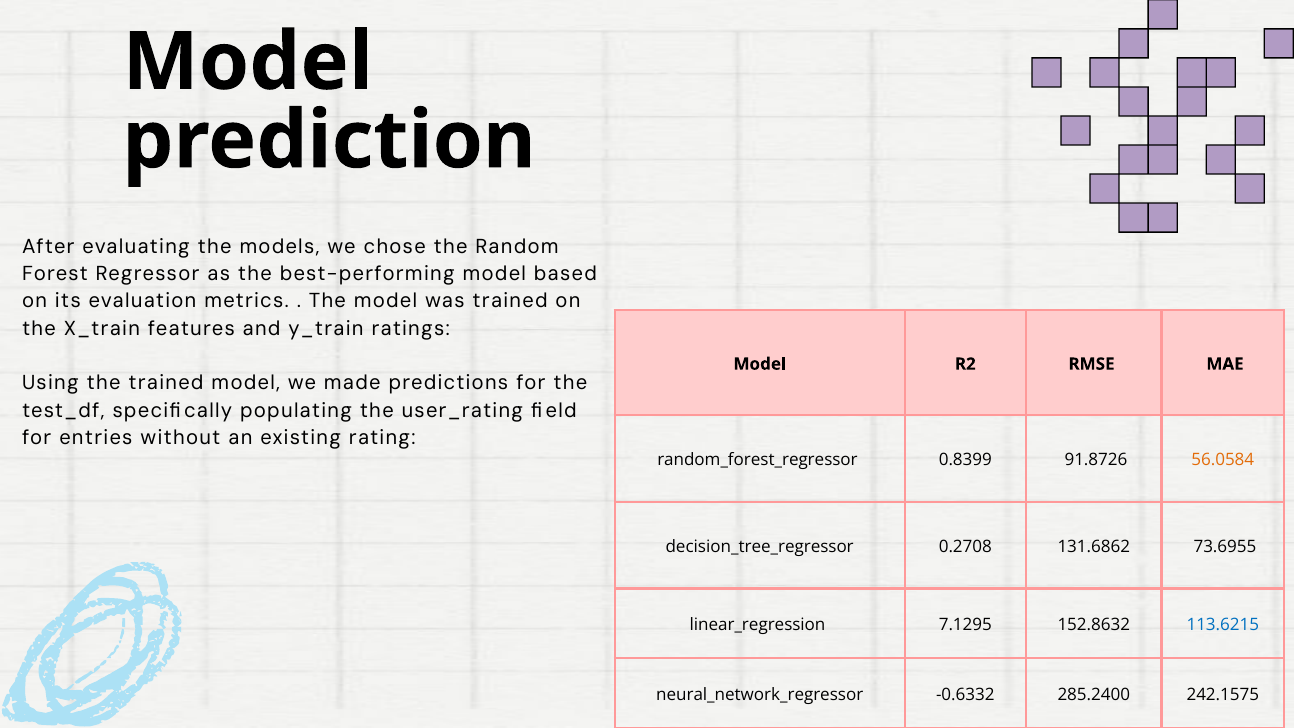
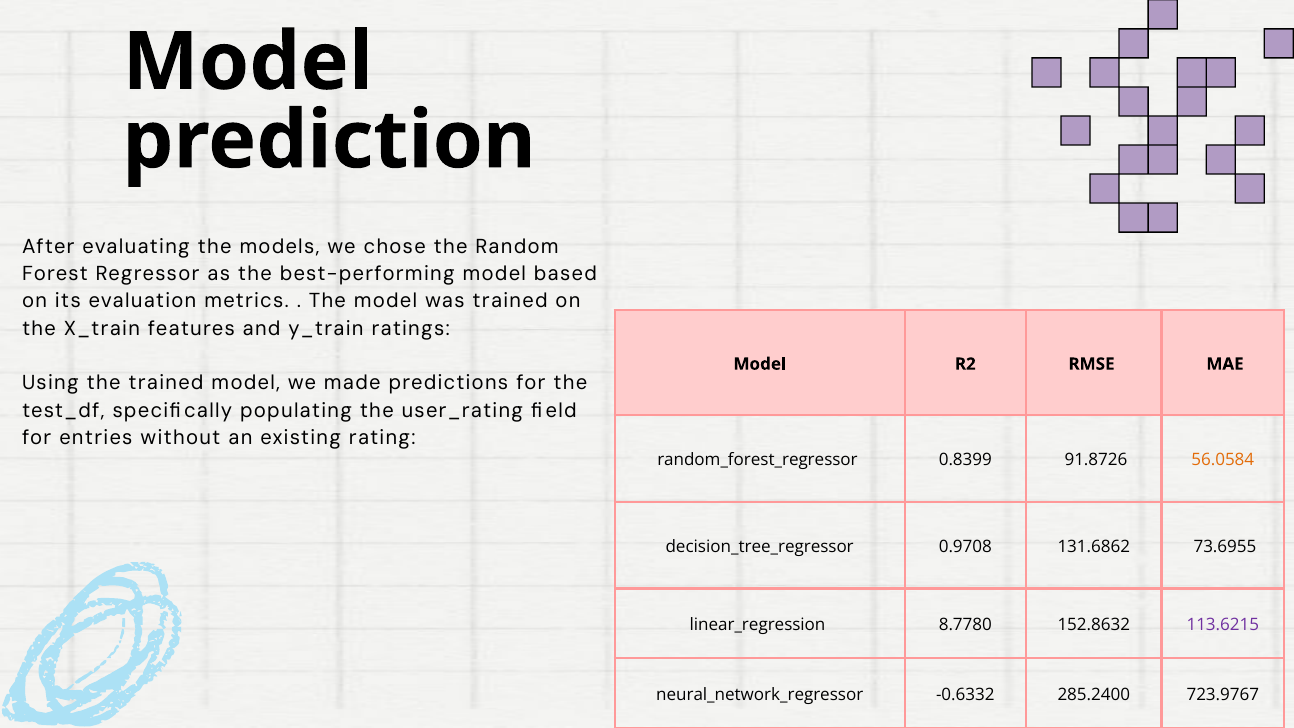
0.2708: 0.2708 -> 0.9708
7.1295: 7.1295 -> 8.7780
113.6215 colour: blue -> purple
242.1575: 242.1575 -> 723.9767
